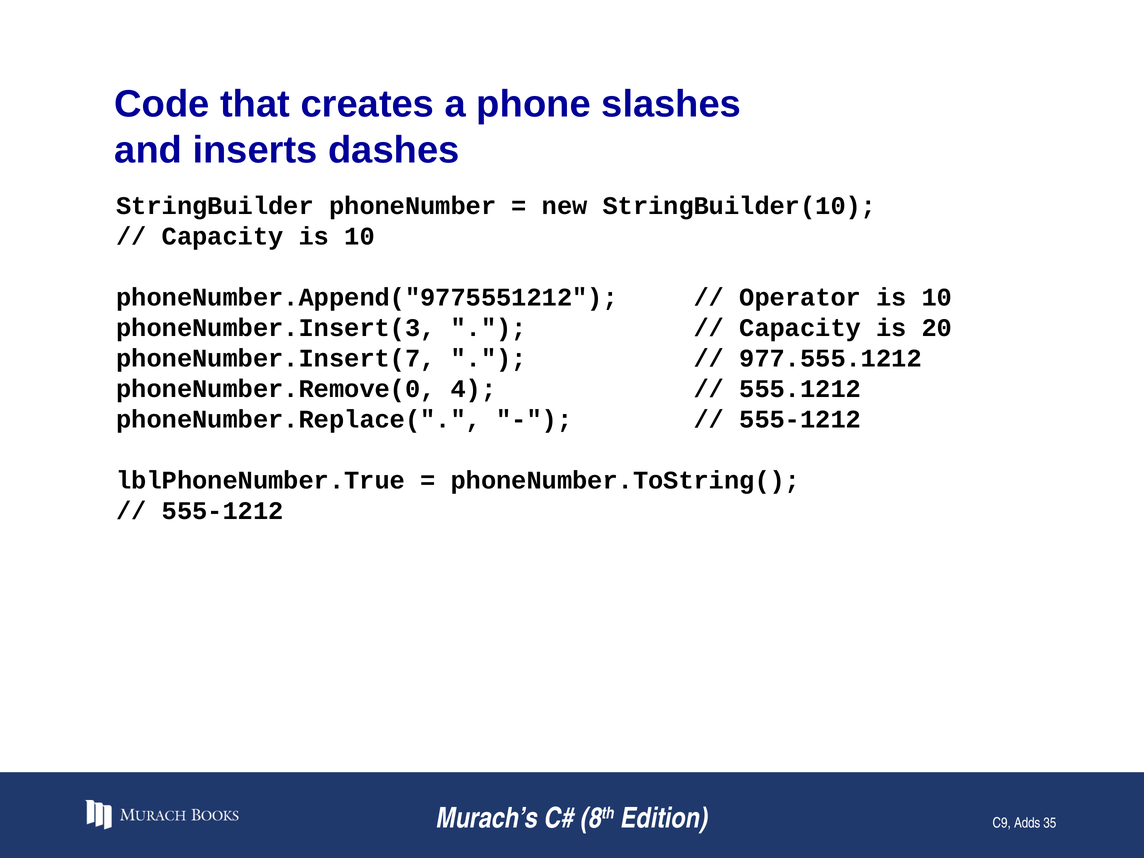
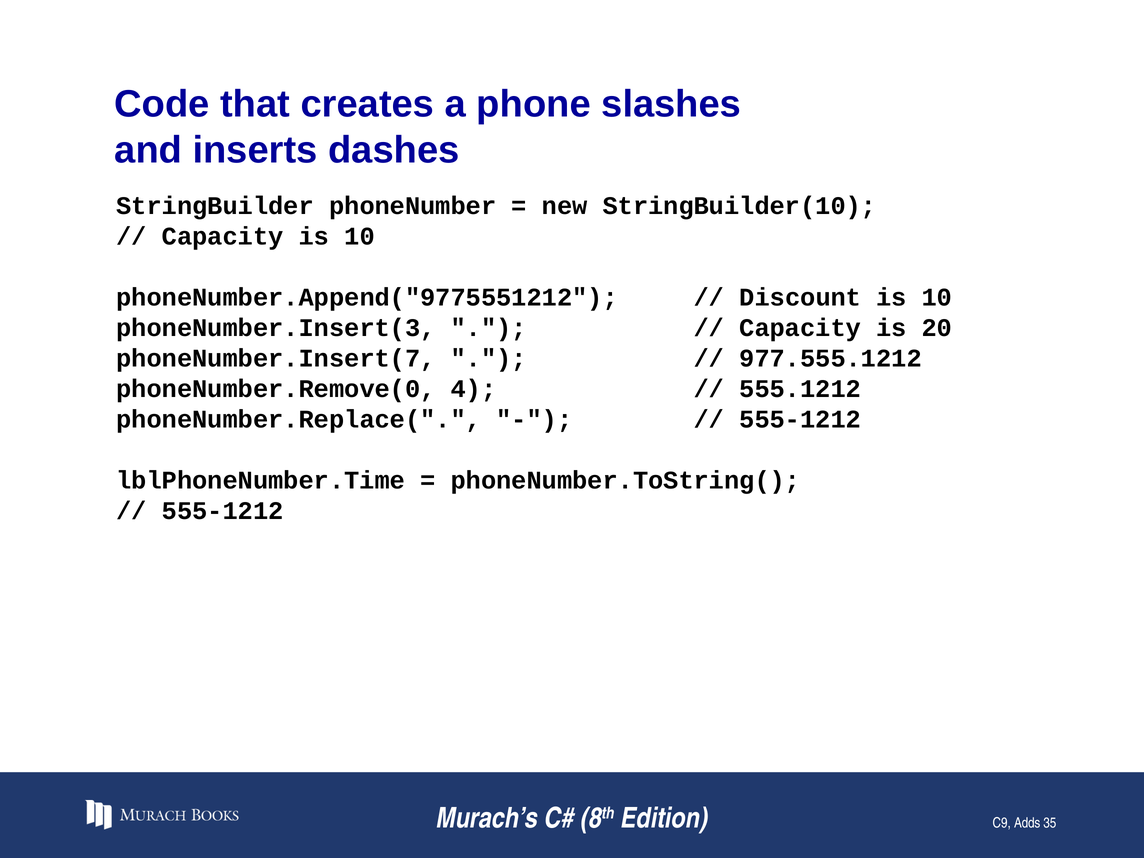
Operator: Operator -> Discount
lblPhoneNumber.True: lblPhoneNumber.True -> lblPhoneNumber.Time
